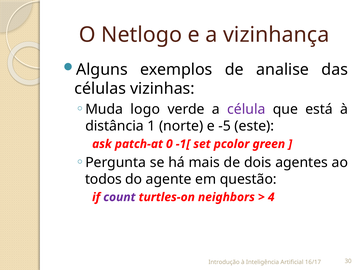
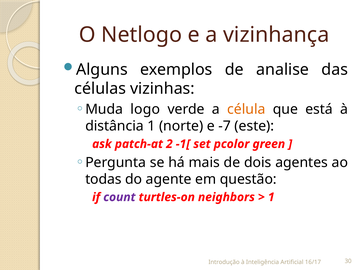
célula colour: purple -> orange
-5: -5 -> -7
0: 0 -> 2
todos: todos -> todas
4 at (271, 197): 4 -> 1
